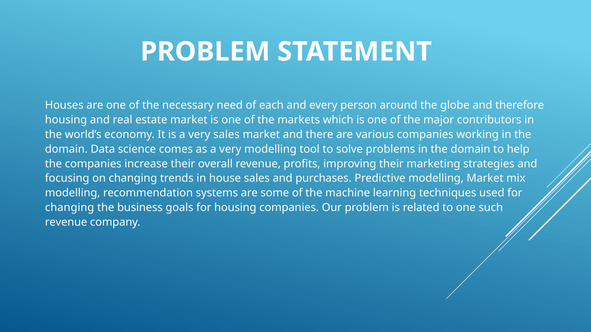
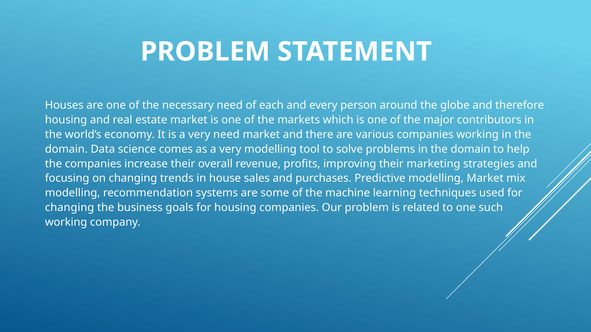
very sales: sales -> need
revenue at (66, 222): revenue -> working
